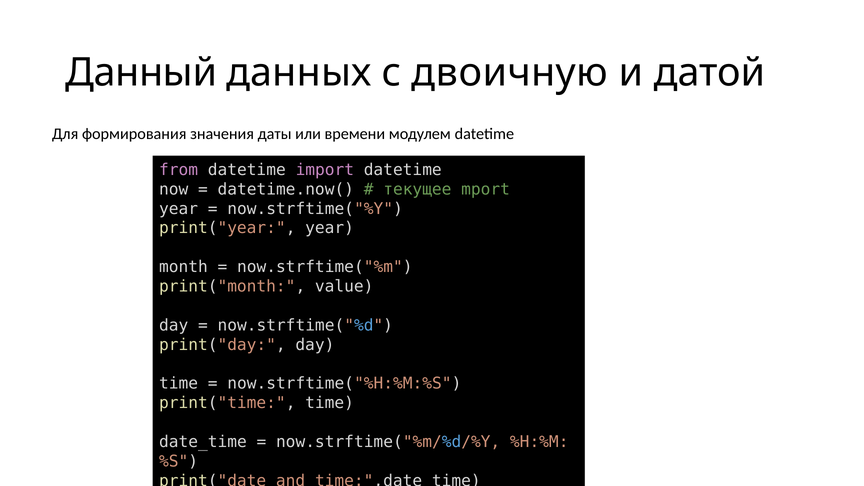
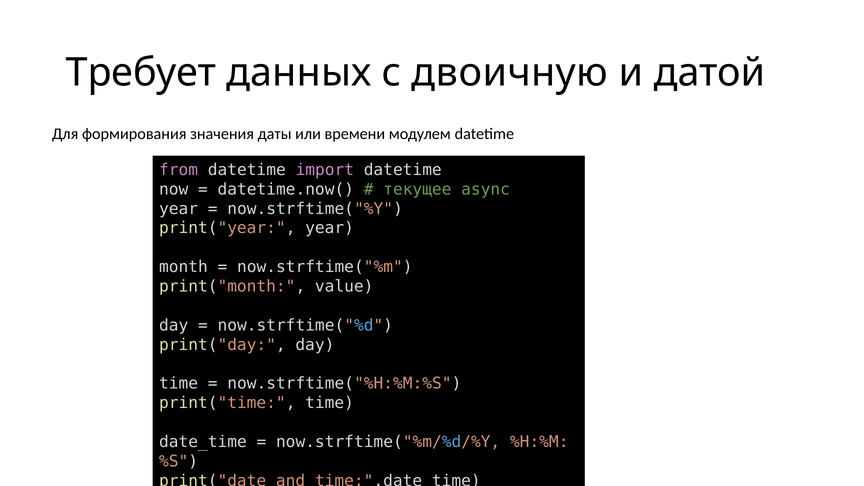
Данный: Данный -> Требует
mport: mport -> async
